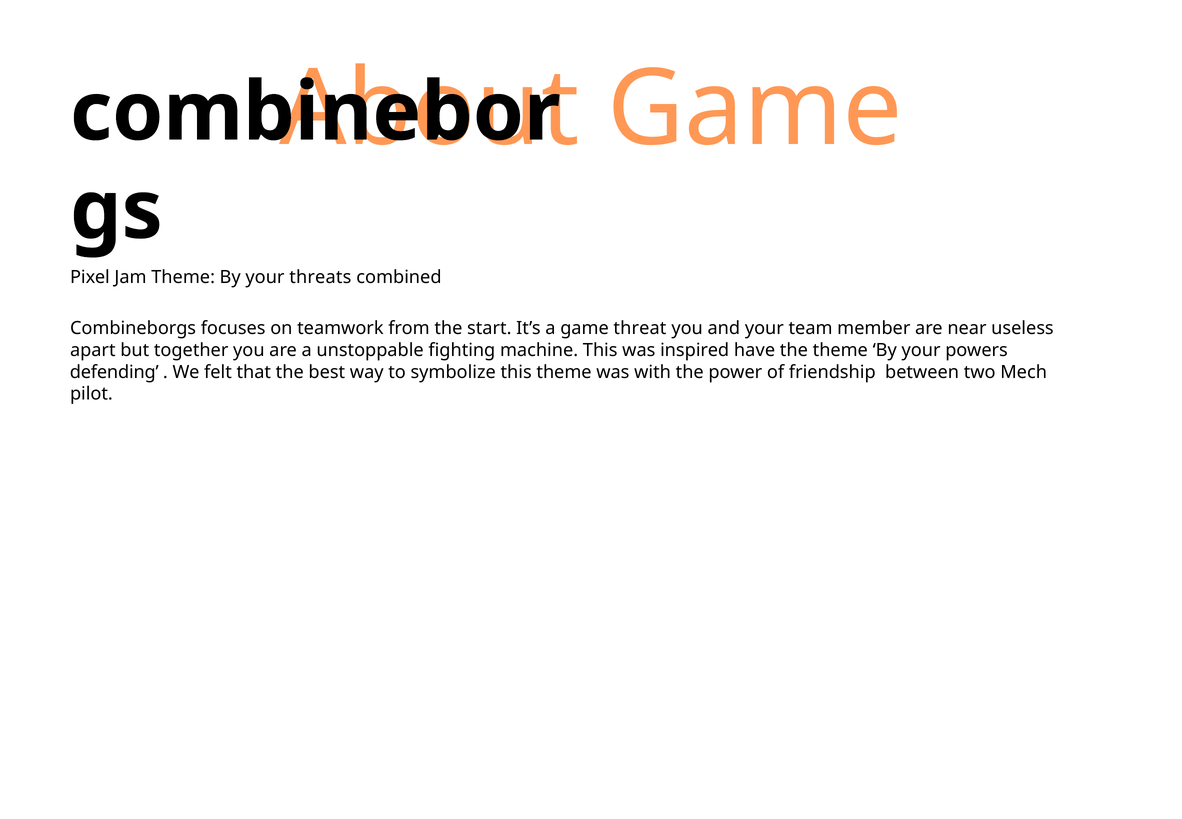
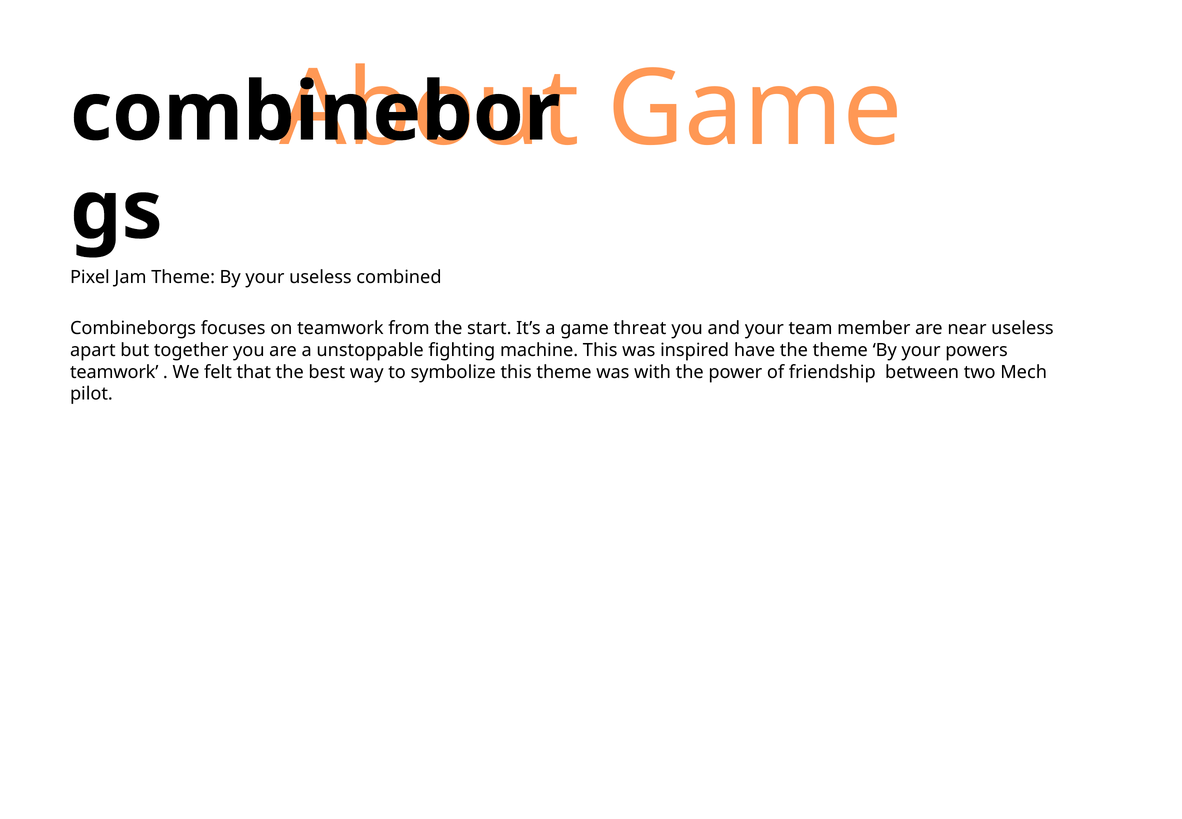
your threats: threats -> useless
defending at (114, 372): defending -> teamwork
